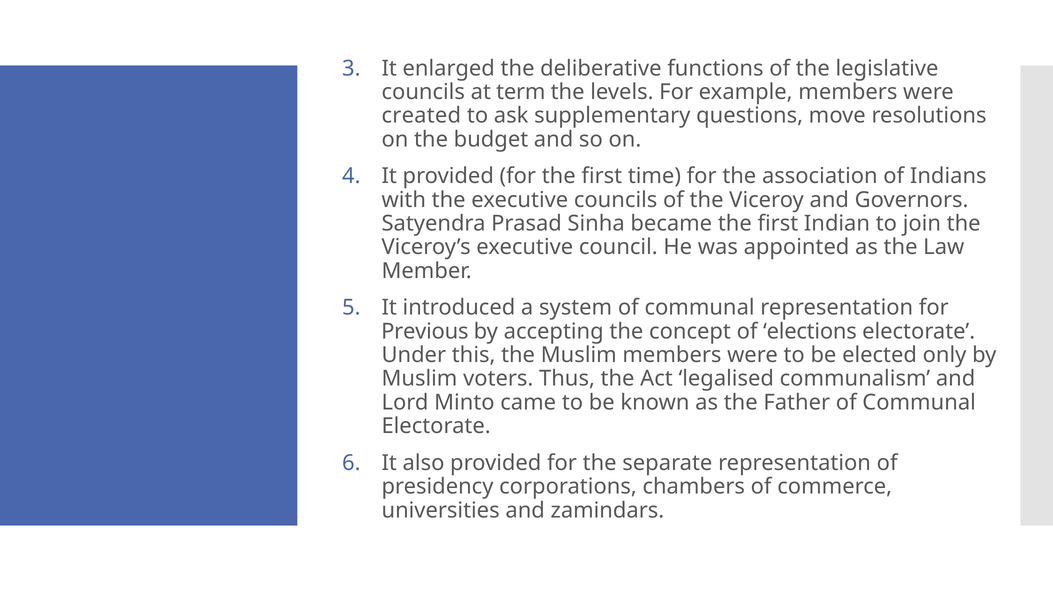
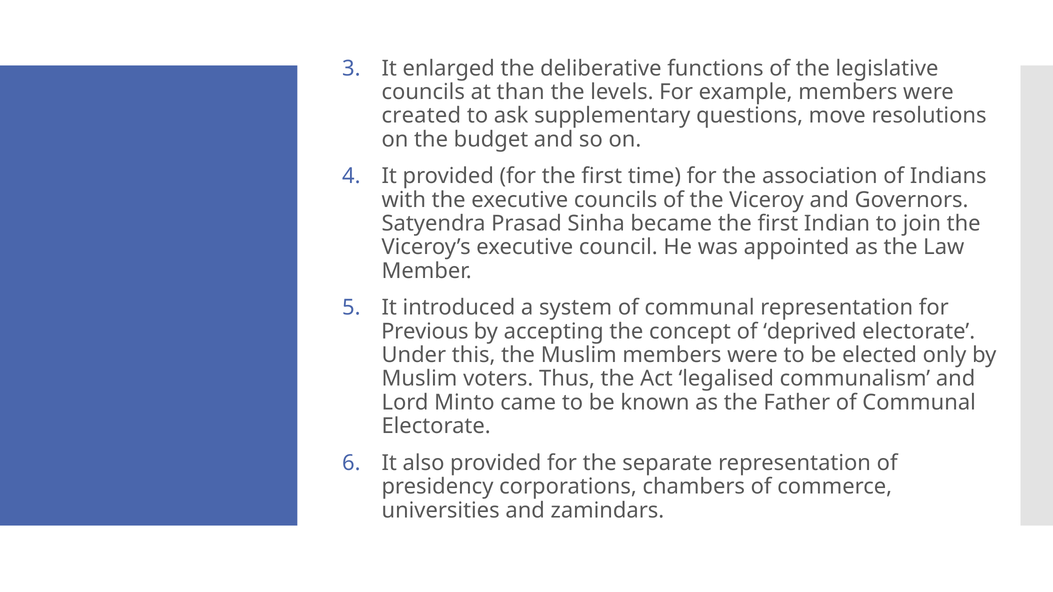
term: term -> than
elections: elections -> deprived
